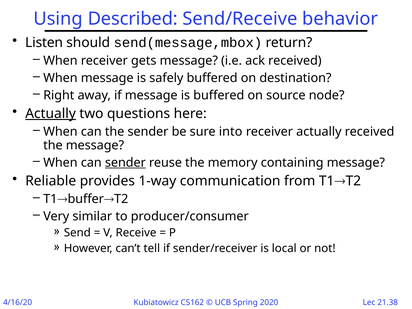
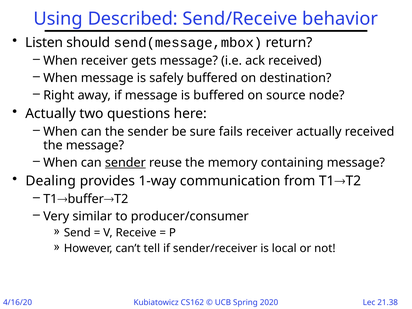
Actually at (51, 114) underline: present -> none
into: into -> fails
Reliable: Reliable -> Dealing
